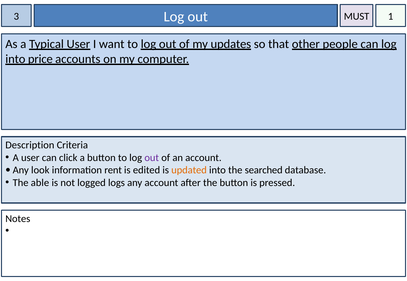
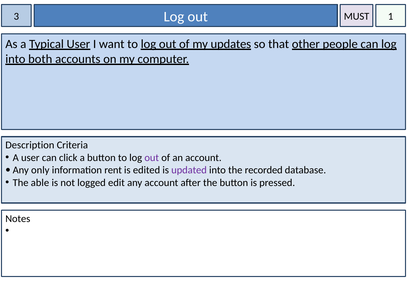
price: price -> both
look: look -> only
updated colour: orange -> purple
searched: searched -> recorded
logs: logs -> edit
